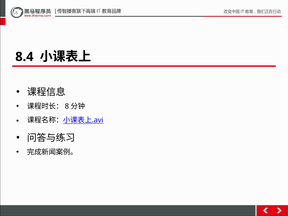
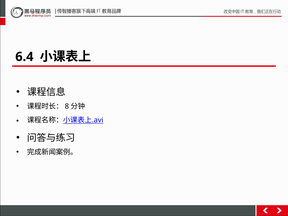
8.4: 8.4 -> 6.4
